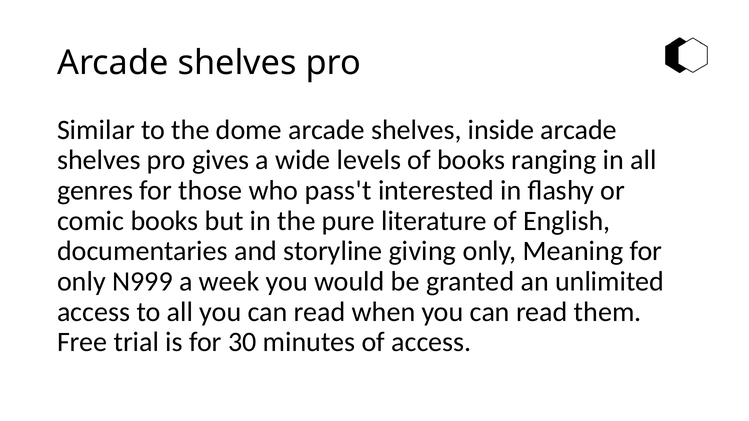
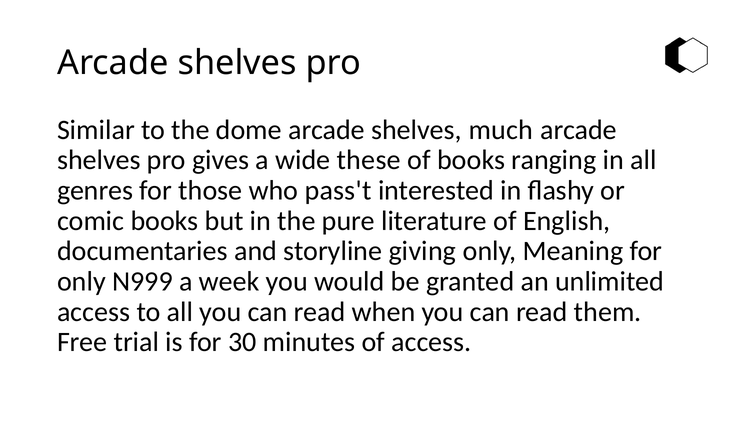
inside: inside -> much
levels: levels -> these
